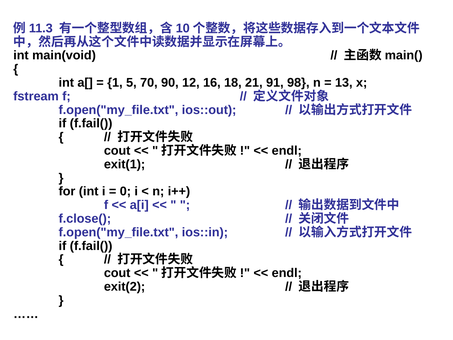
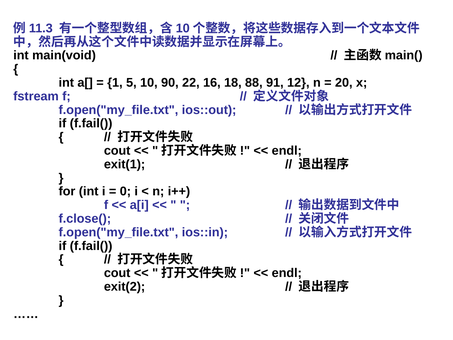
70: 70 -> 10
12: 12 -> 22
21: 21 -> 88
98: 98 -> 12
13: 13 -> 20
